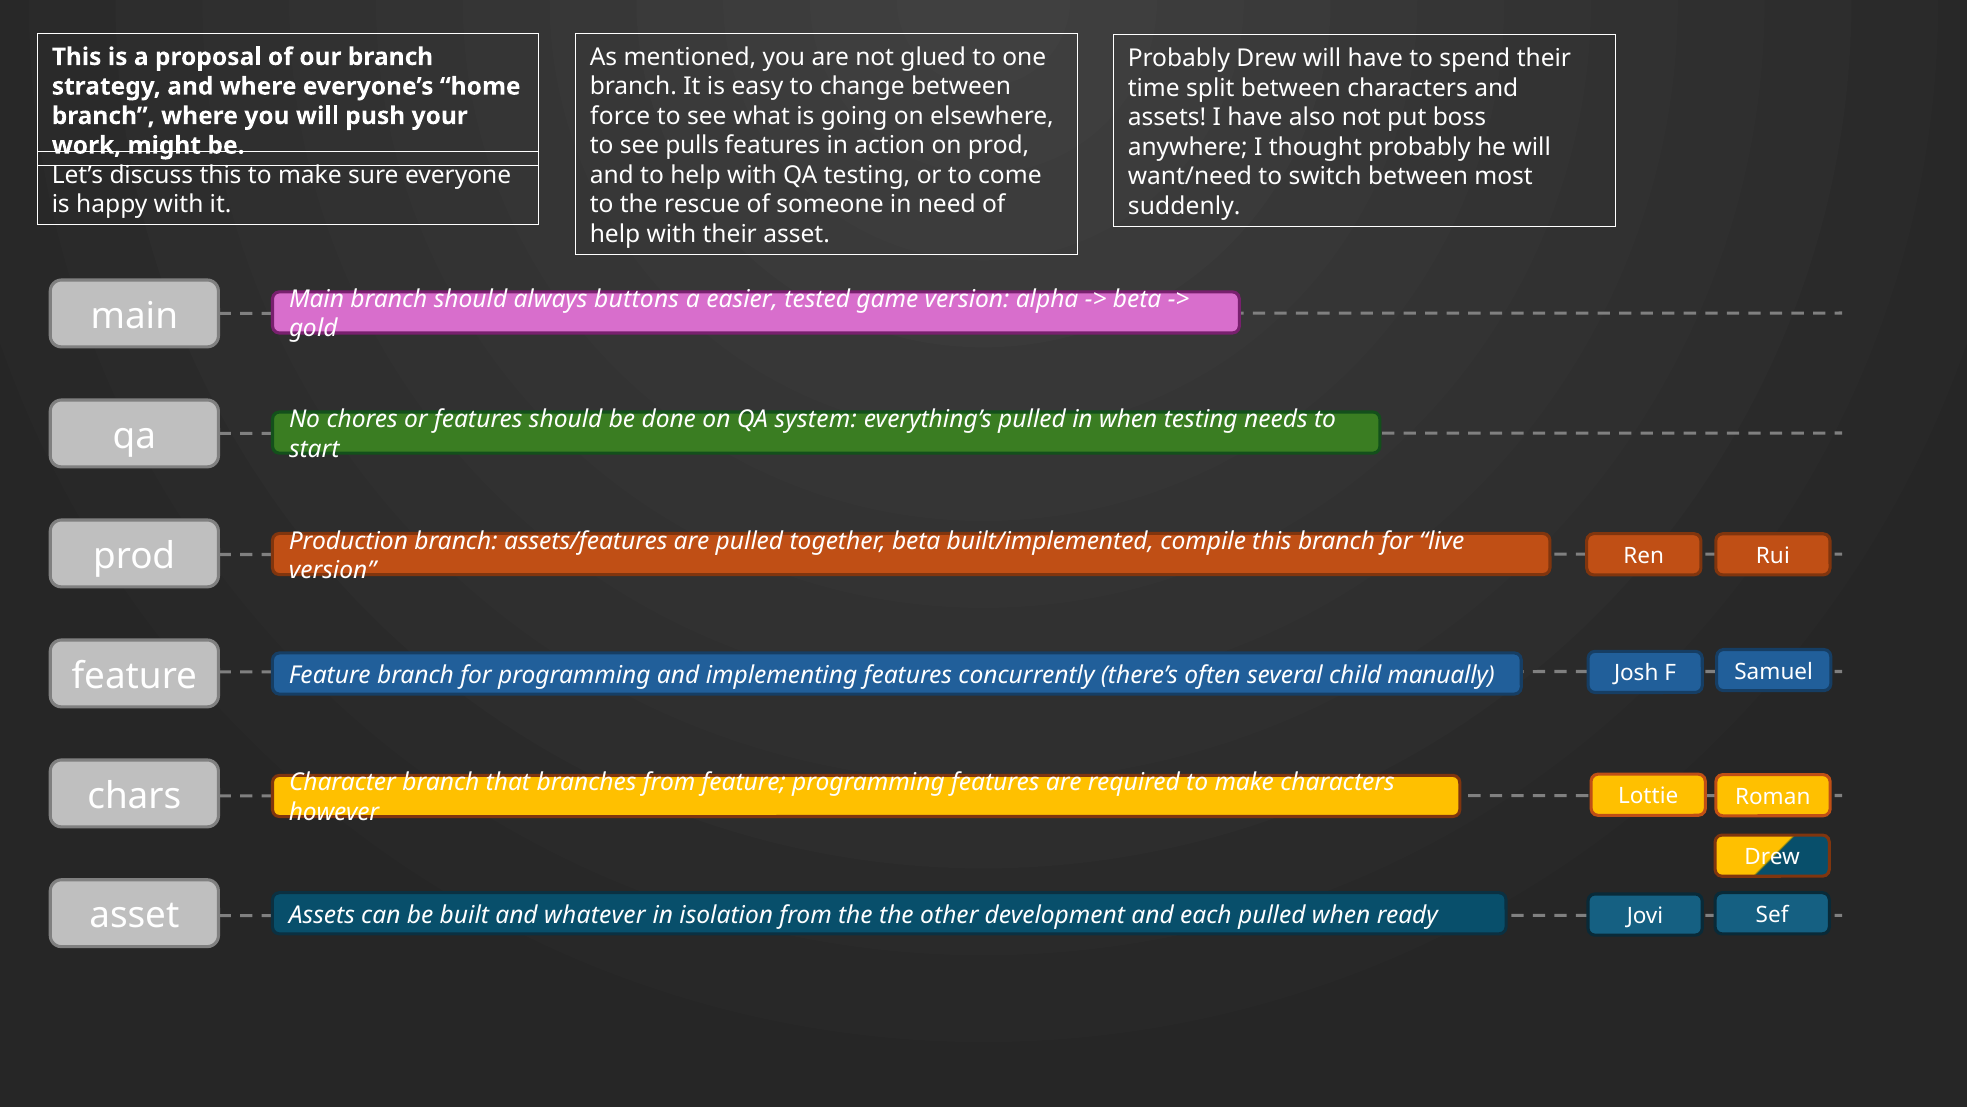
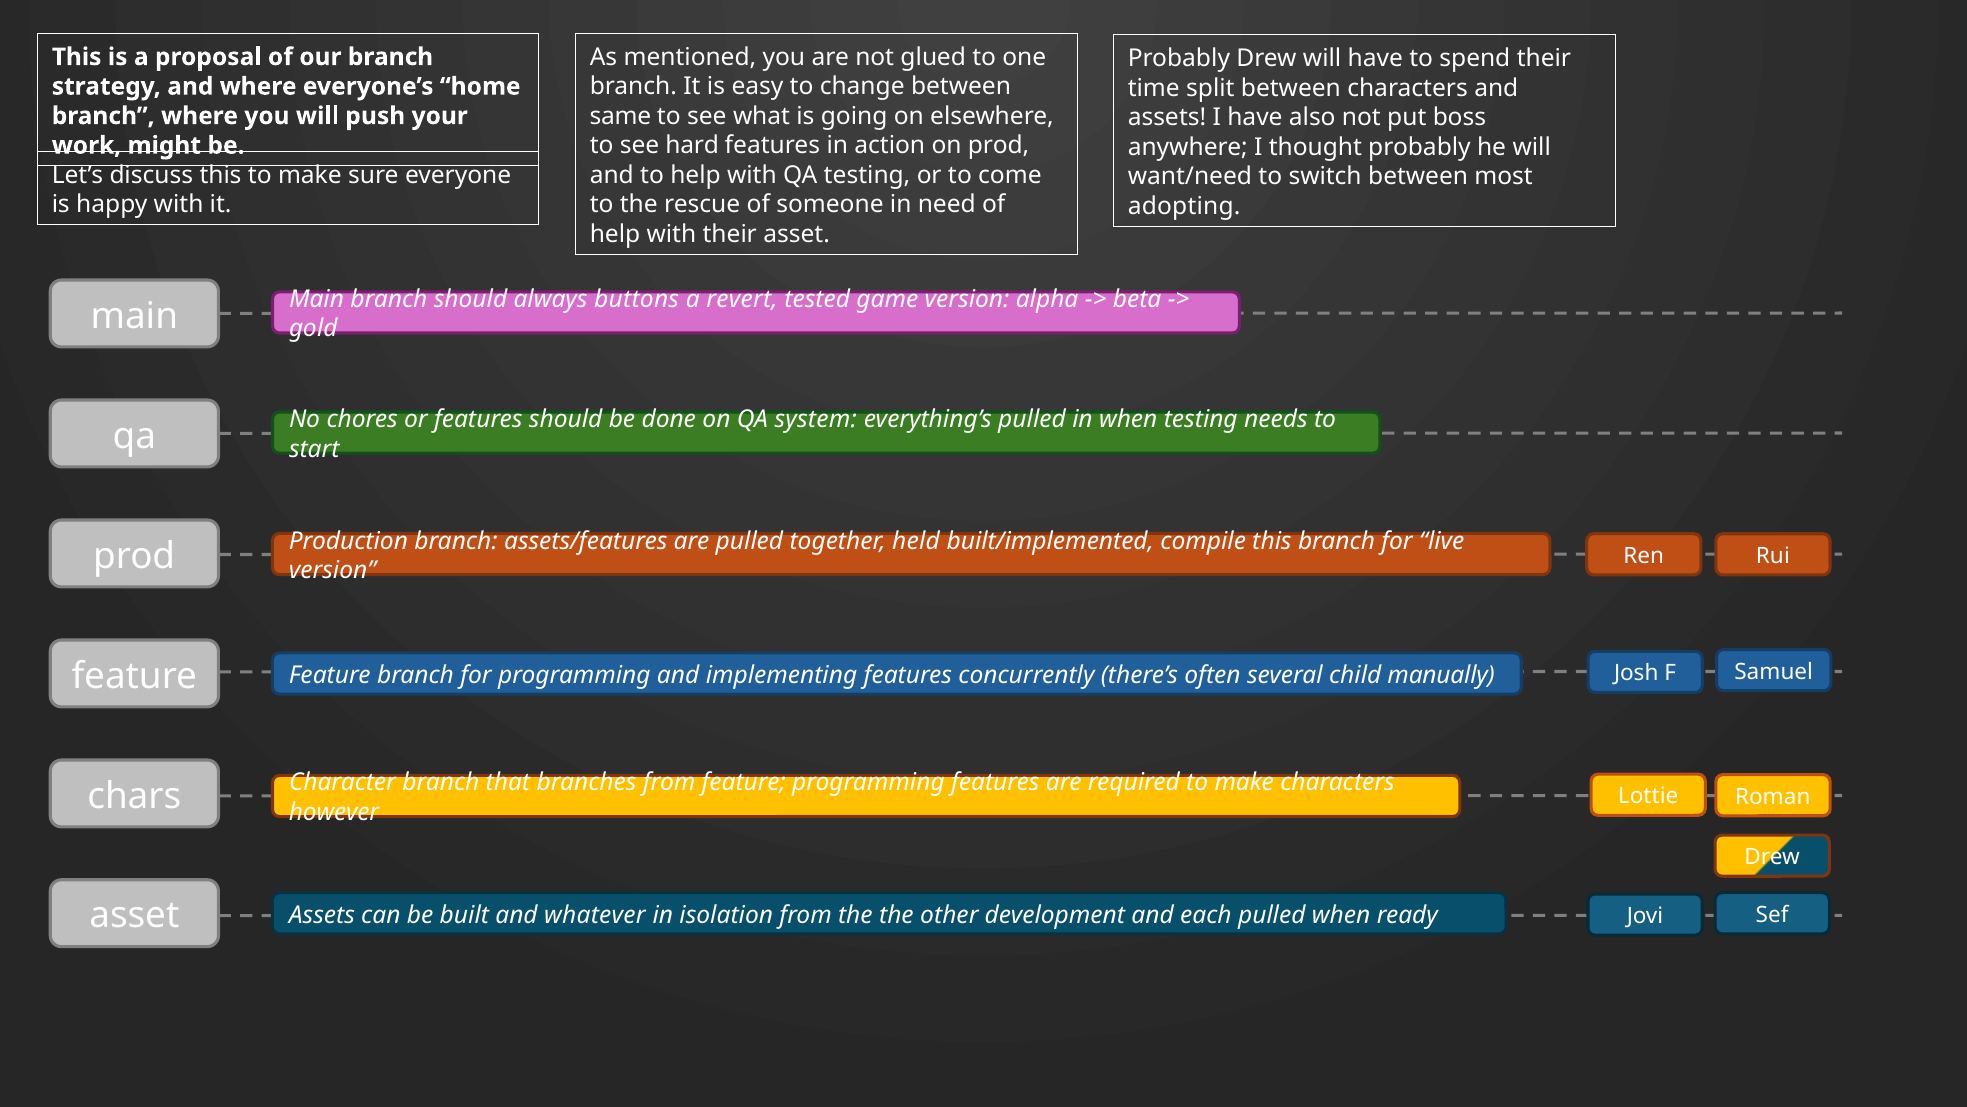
force: force -> same
pulls: pulls -> hard
suddenly: suddenly -> adopting
easier: easier -> revert
together beta: beta -> held
